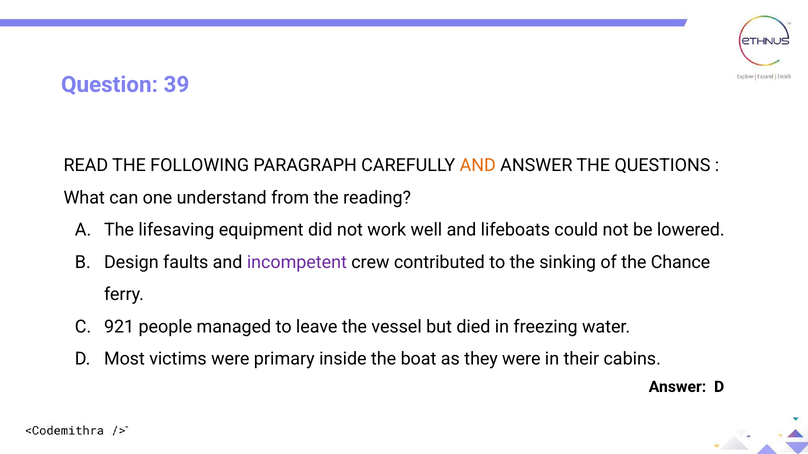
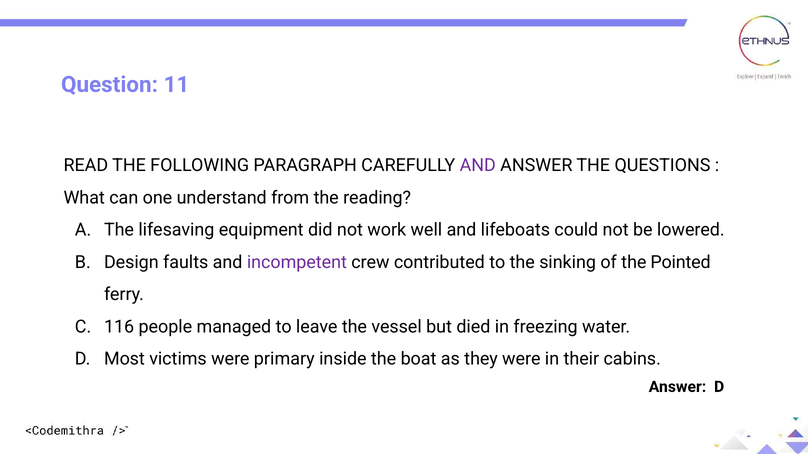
39: 39 -> 11
AND at (478, 166) colour: orange -> purple
Chance: Chance -> Pointed
921: 921 -> 116
